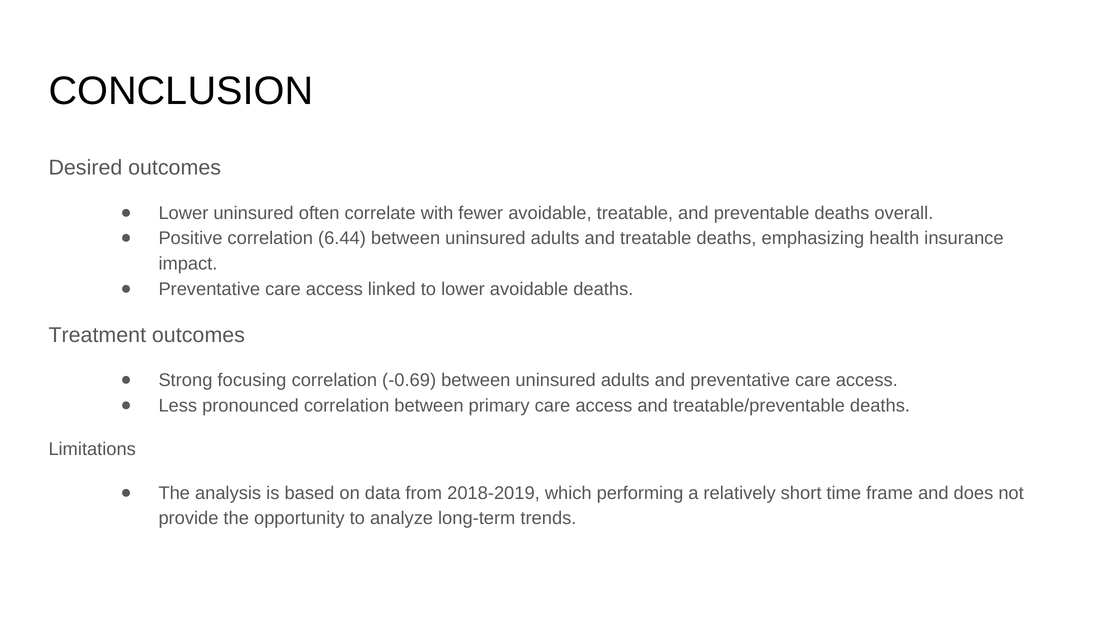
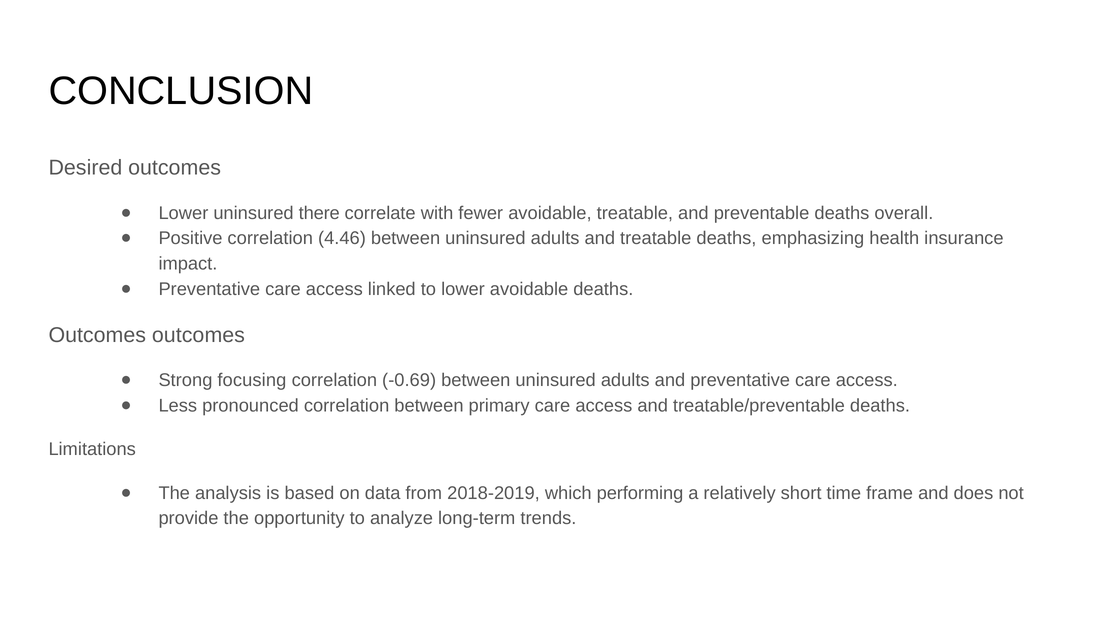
often: often -> there
6.44: 6.44 -> 4.46
Treatment at (97, 335): Treatment -> Outcomes
